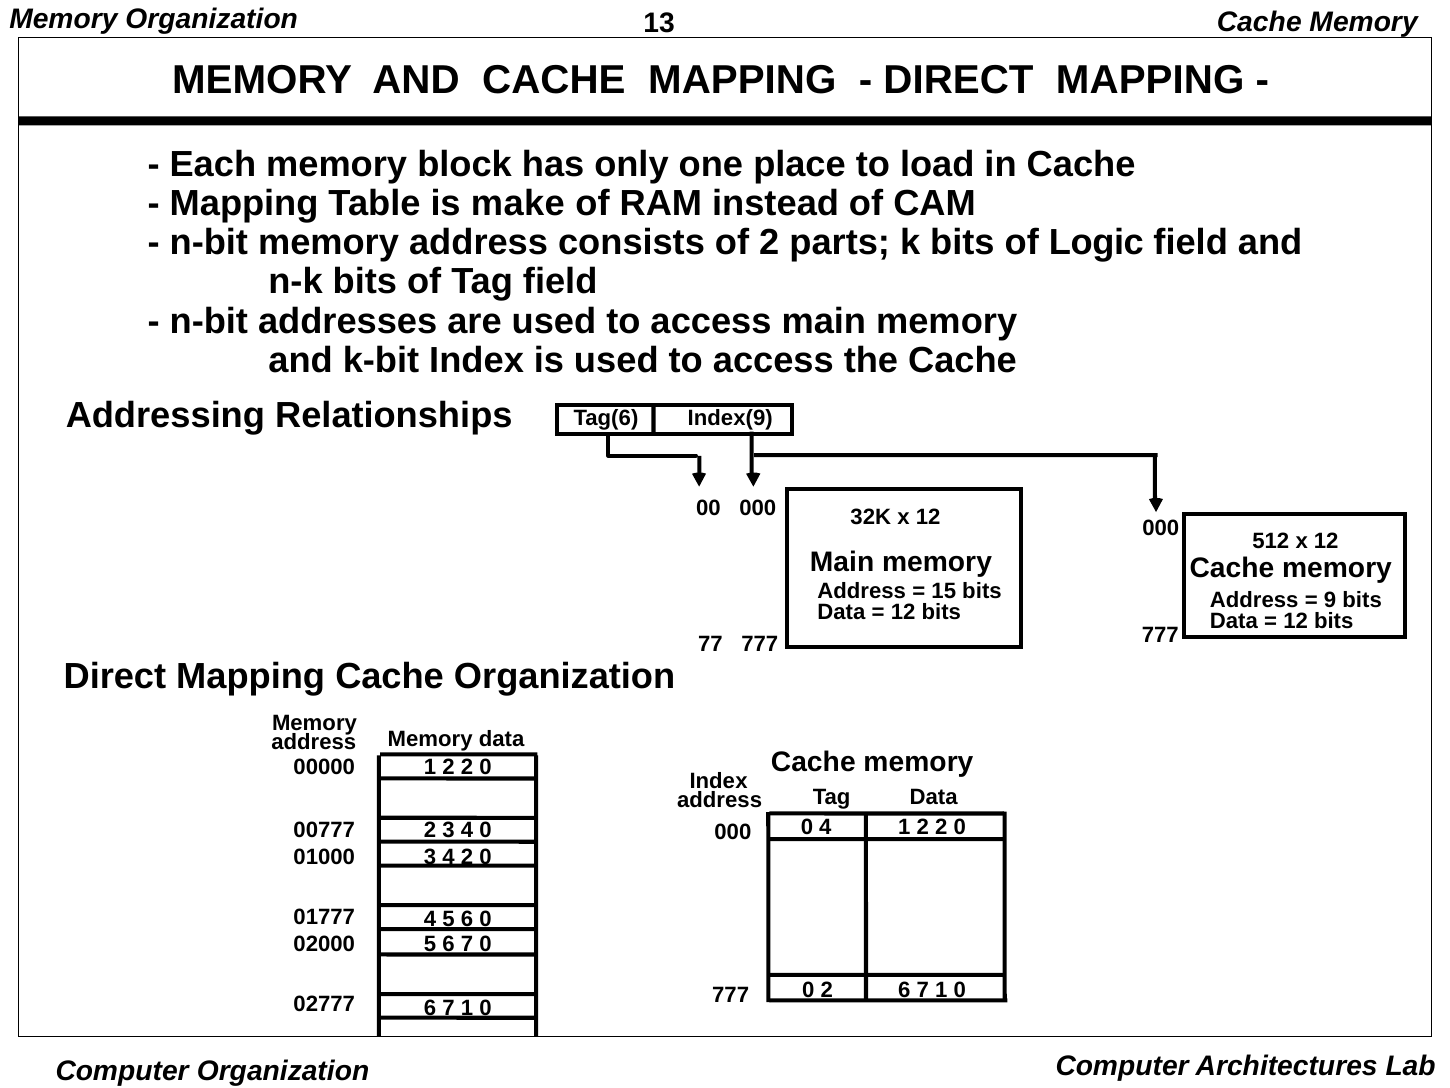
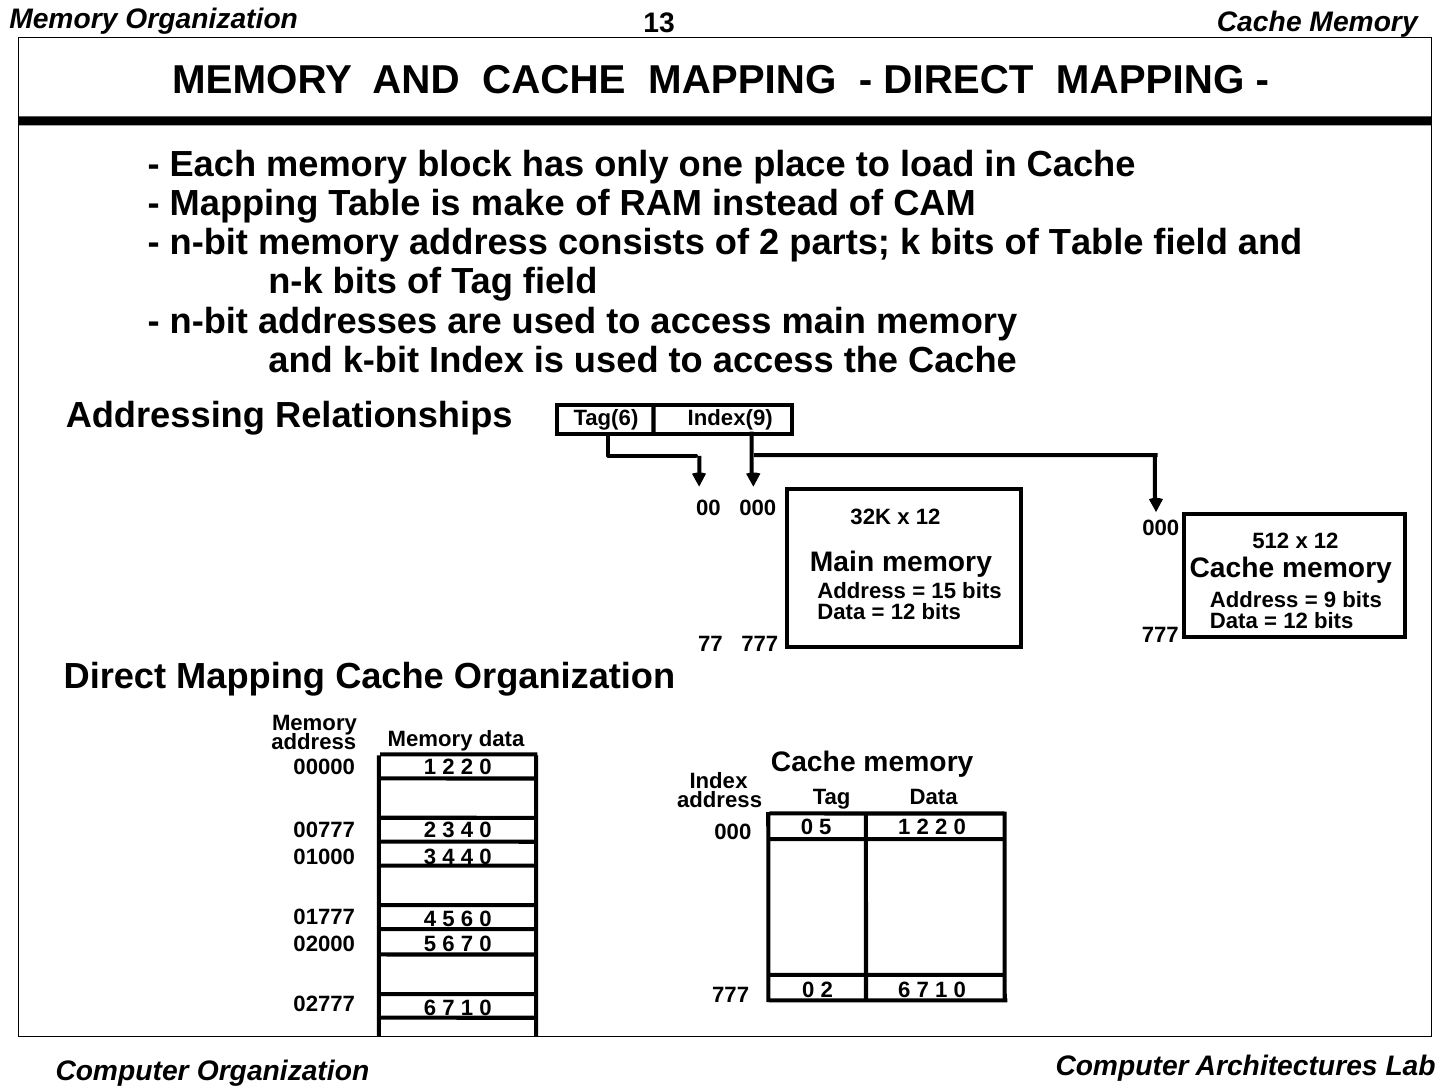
of Logic: Logic -> Table
000 0 4: 4 -> 5
4 2: 2 -> 4
